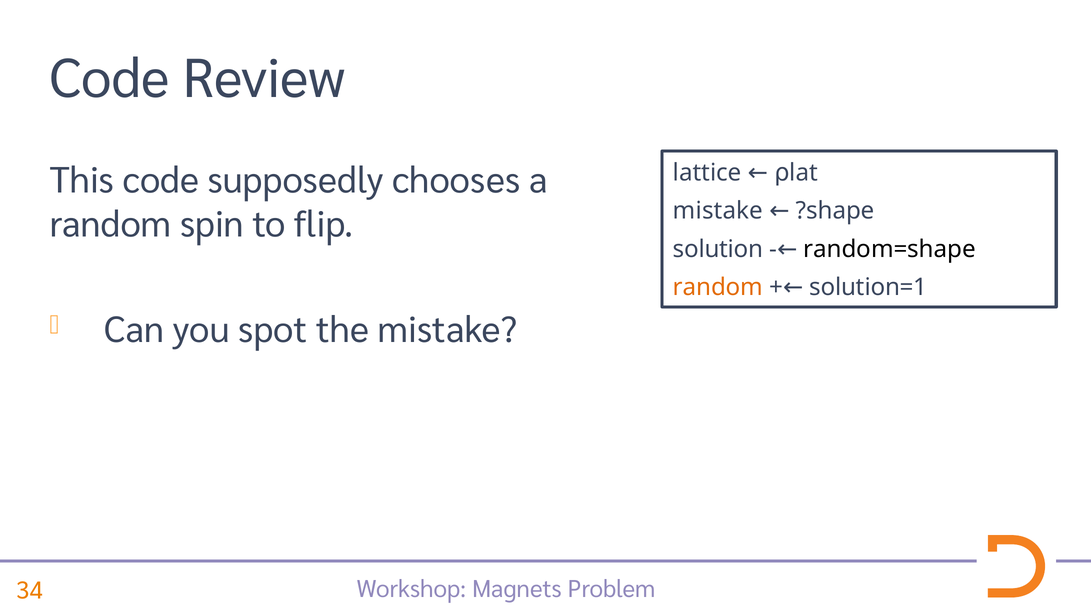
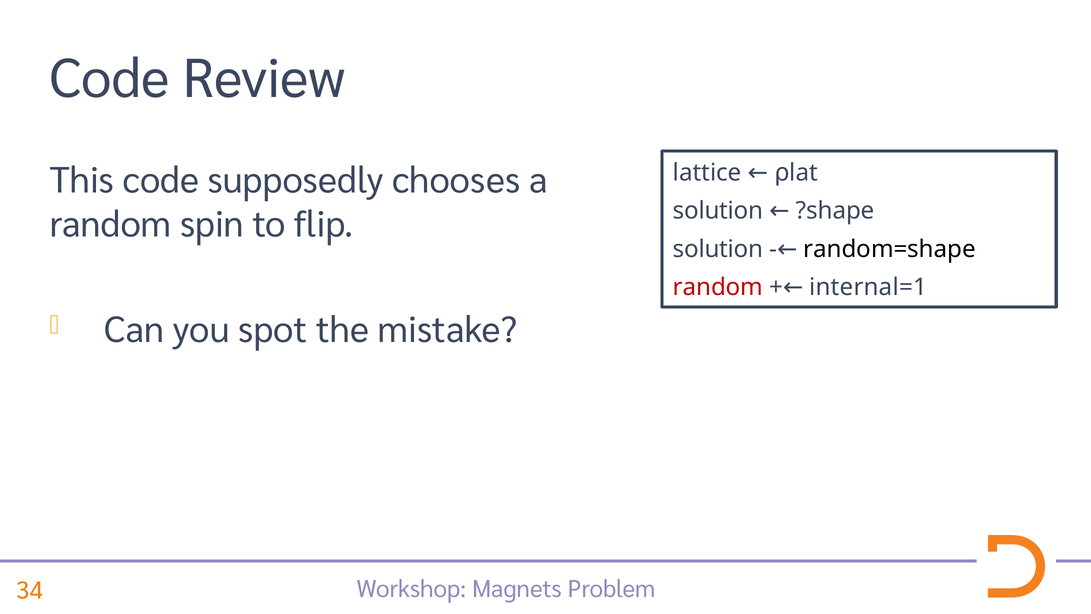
mistake at (718, 211): mistake -> solution
random at (718, 287) colour: orange -> red
solution=1: solution=1 -> internal=1
